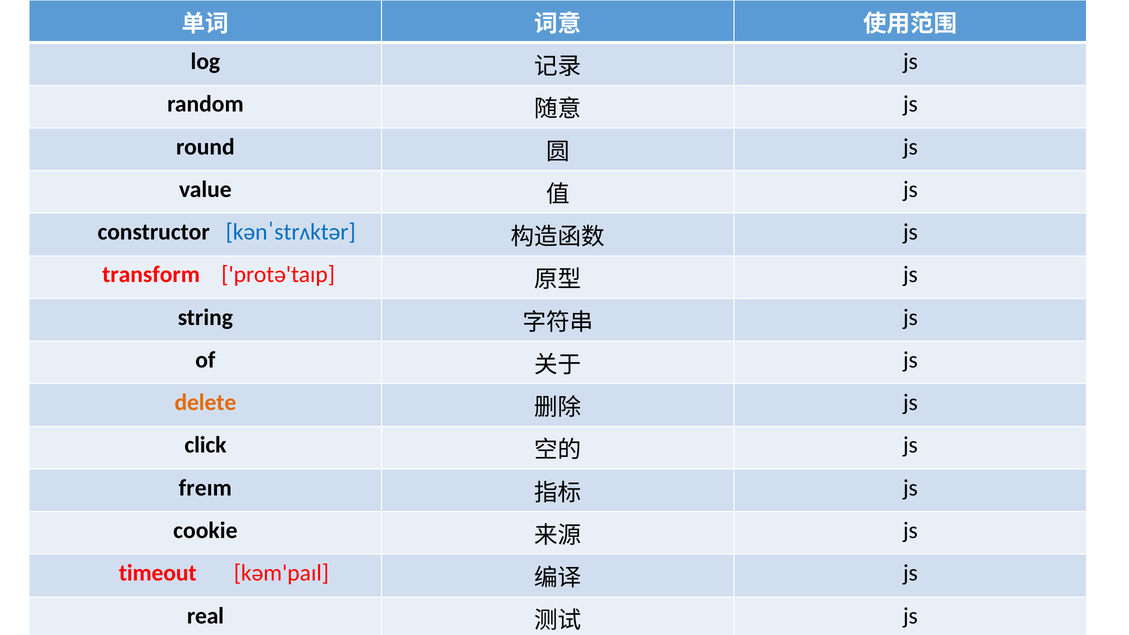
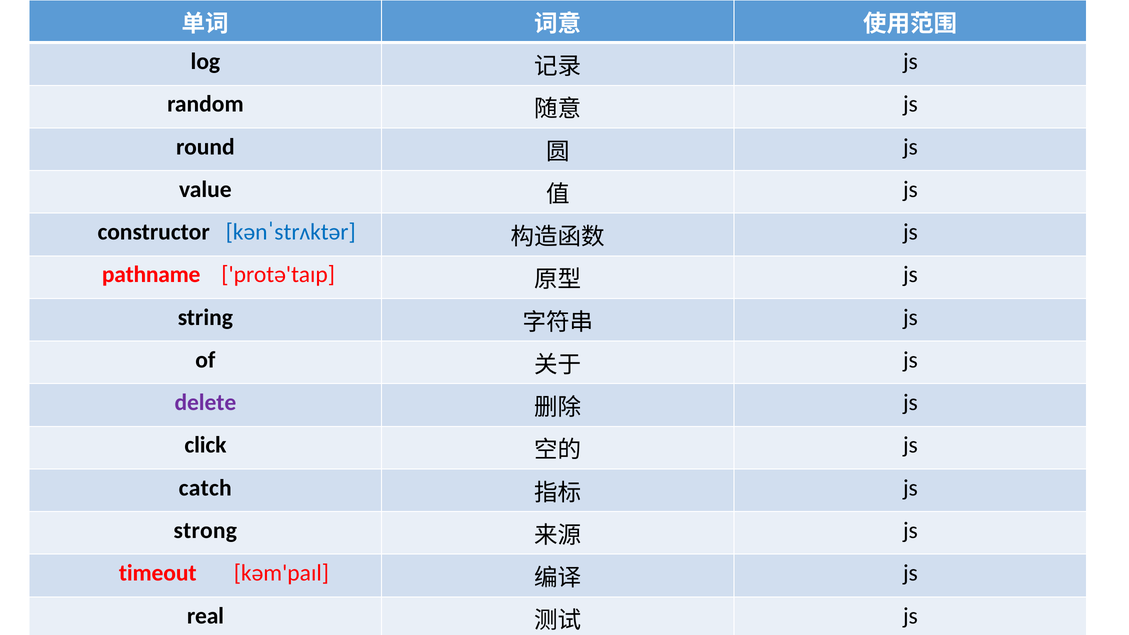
transform: transform -> pathname
delete colour: orange -> purple
freɪm: freɪm -> catch
cookie: cookie -> strong
